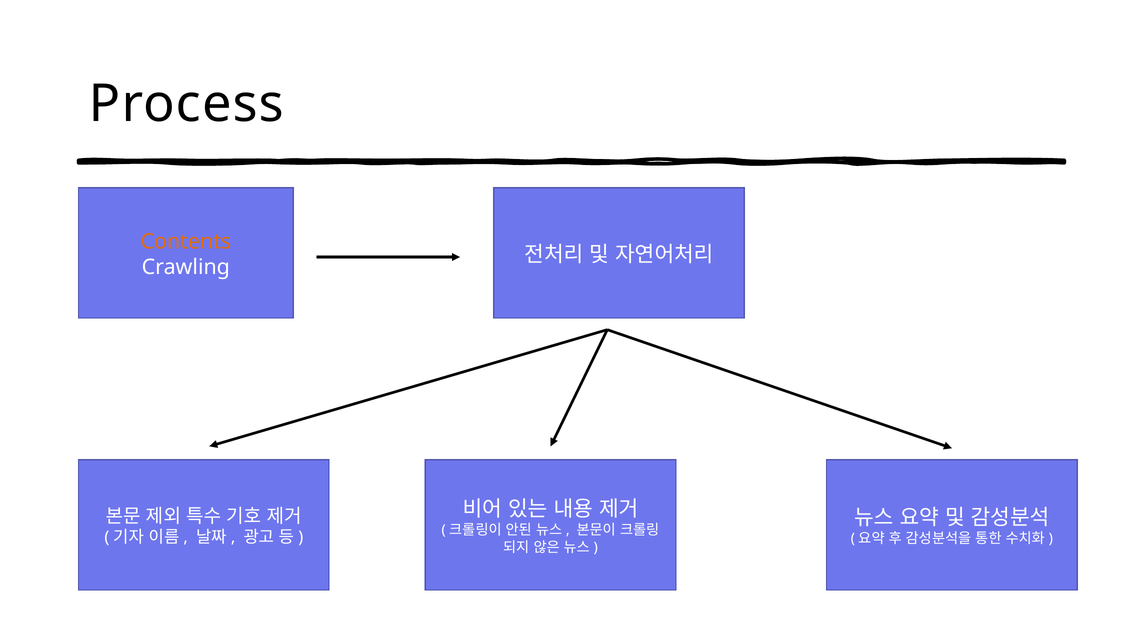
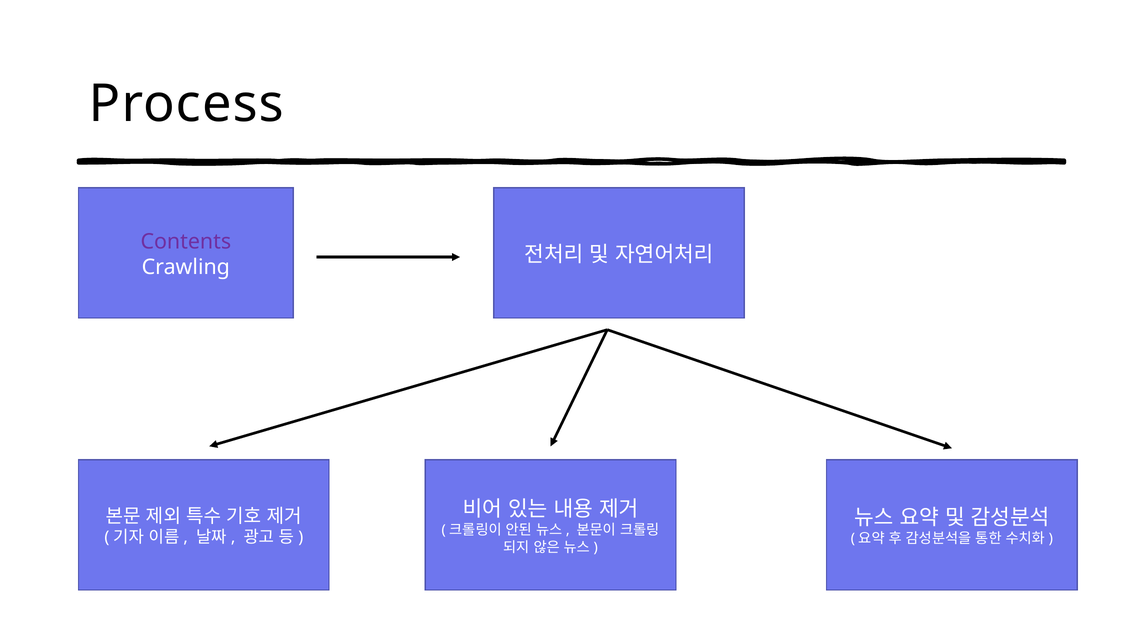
Contents colour: orange -> purple
